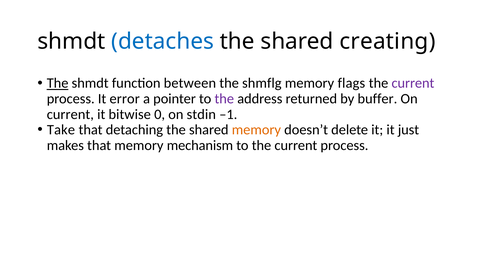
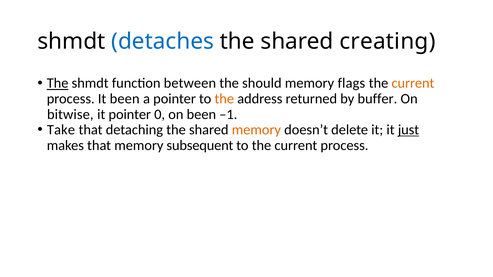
shmflg: shmflg -> should
current at (413, 83) colour: purple -> orange
It error: error -> been
the at (224, 99) colour: purple -> orange
current at (70, 114): current -> bitwise
it bitwise: bitwise -> pointer
on stdin: stdin -> been
just underline: none -> present
mechanism: mechanism -> subsequent
